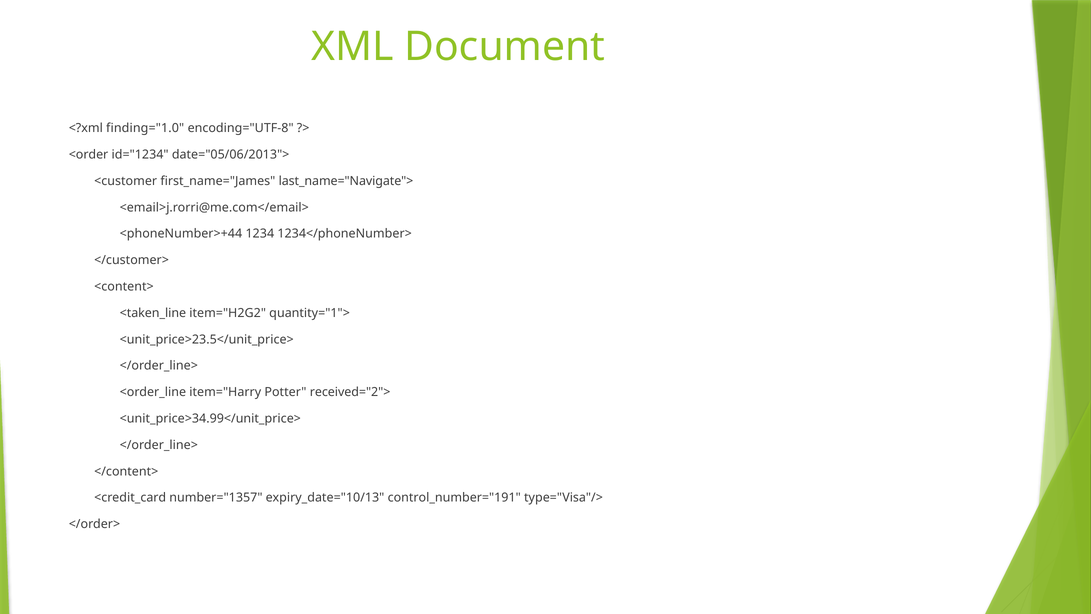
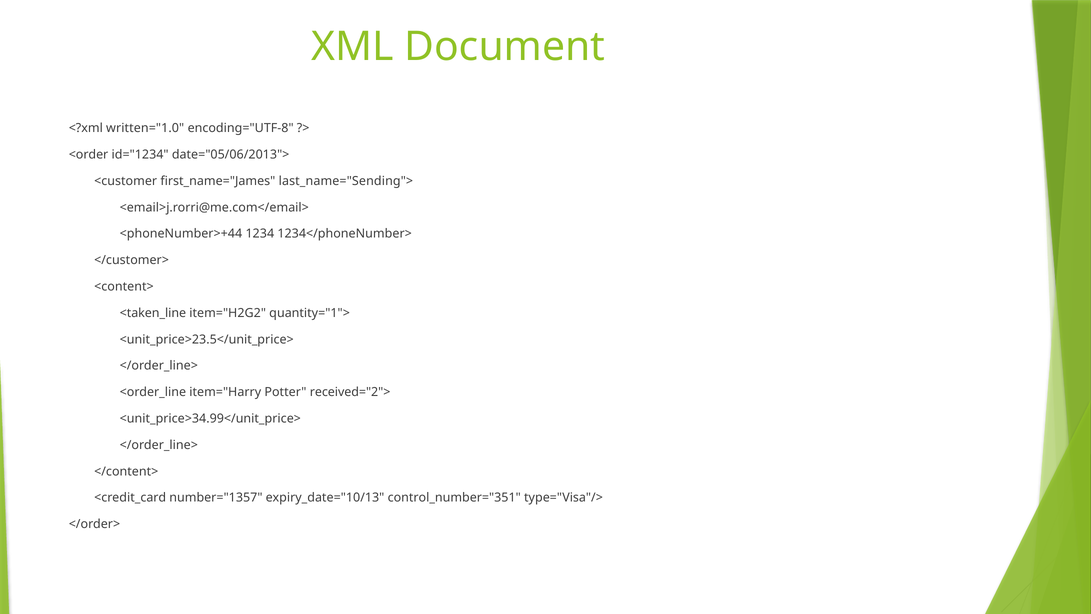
finding="1.0: finding="1.0 -> written="1.0
last_name="Navigate">: last_name="Navigate"> -> last_name="Sending">
control_number="191: control_number="191 -> control_number="351
